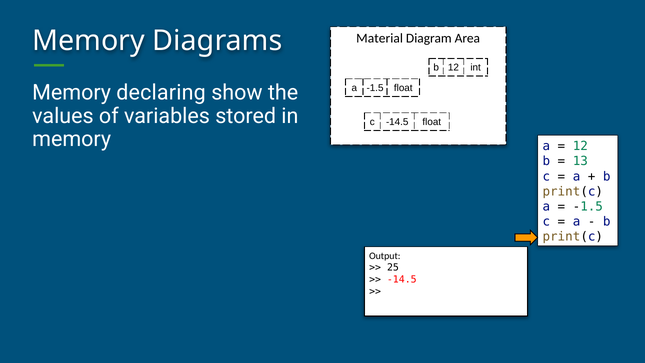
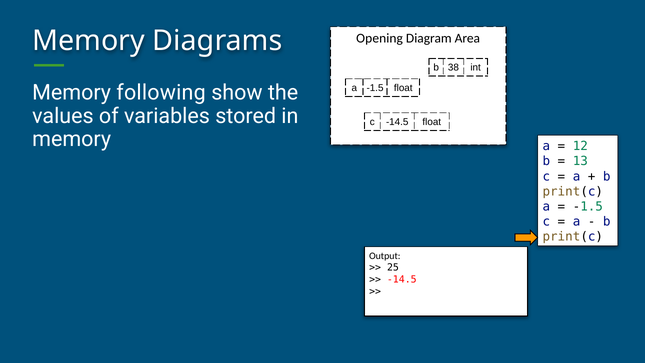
Material: Material -> Opening
b 12: 12 -> 38
declaring: declaring -> following
